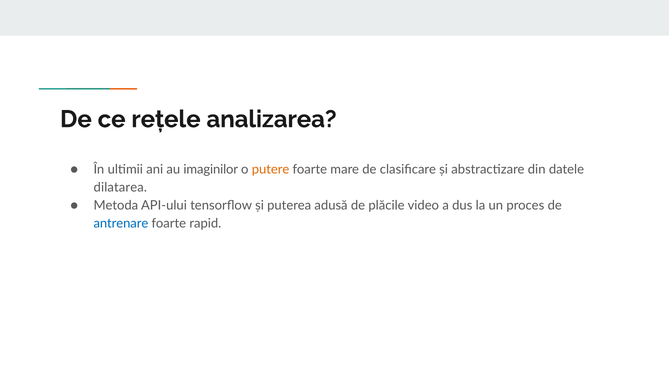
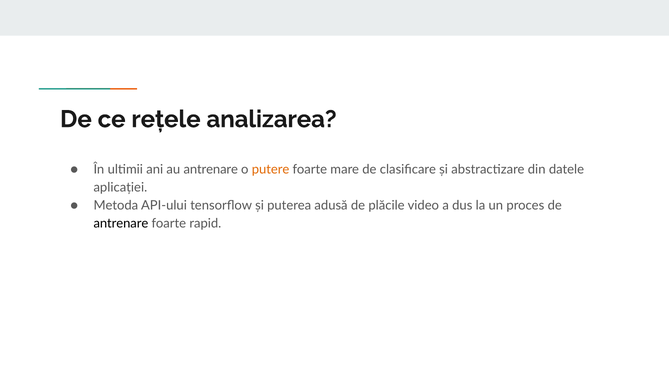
au imaginilor: imaginilor -> antrenare
dilatarea: dilatarea -> aplicației
antrenare at (121, 224) colour: blue -> black
